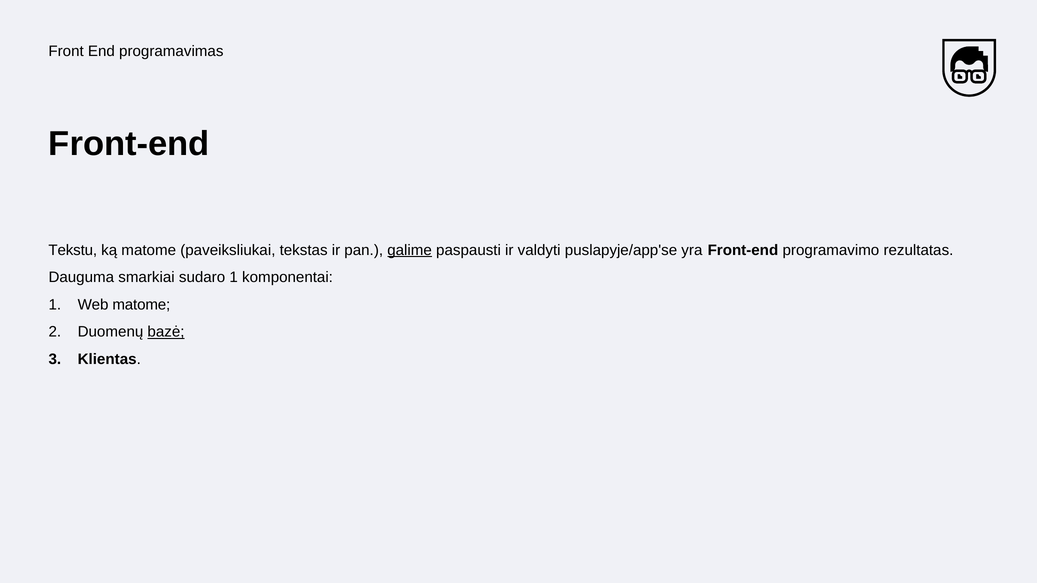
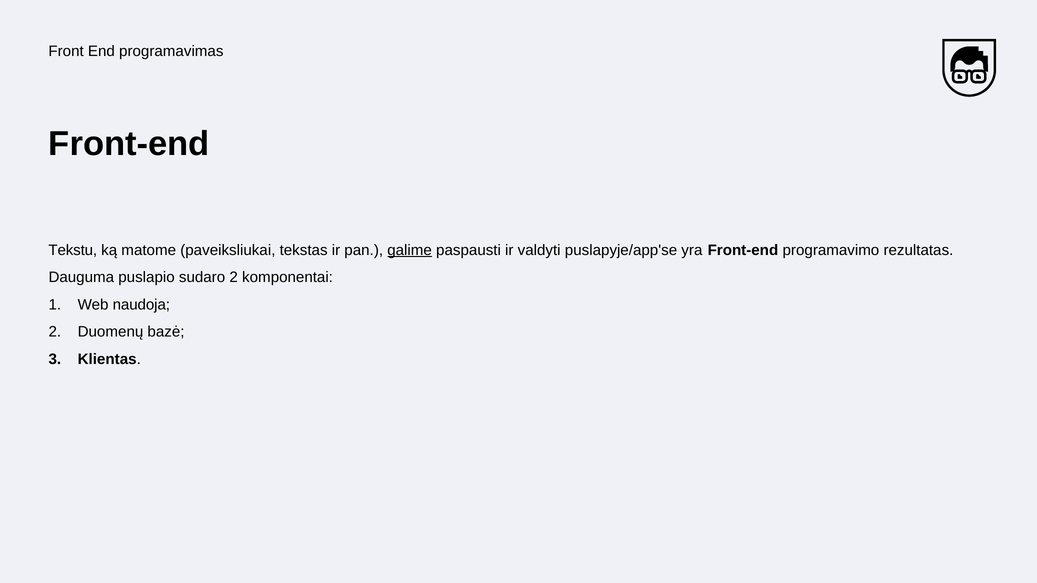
smarkiai: smarkiai -> puslapio
sudaro 1: 1 -> 2
Web matome: matome -> naudoja
bazė underline: present -> none
